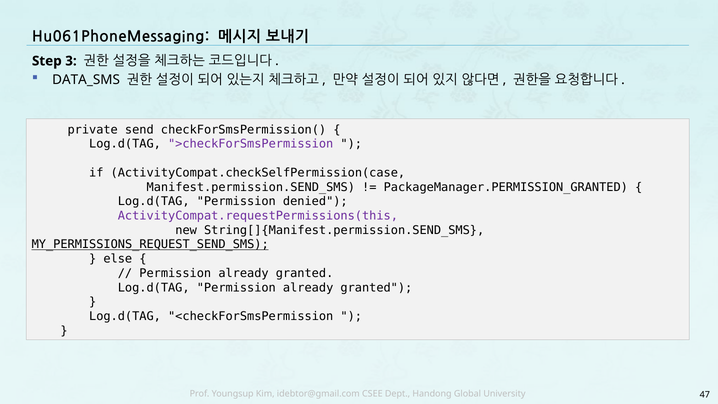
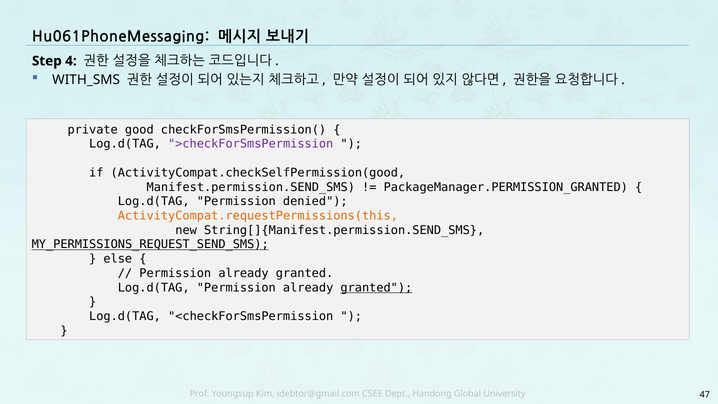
3: 3 -> 4
DATA_SMS: DATA_SMS -> WITH_SMS
send: send -> good
ActivityCompat.checkSelfPermission(case: ActivityCompat.checkSelfPermission(case -> ActivityCompat.checkSelfPermission(good
ActivityCompat.requestPermissions(this colour: purple -> orange
granted at (376, 287) underline: none -> present
